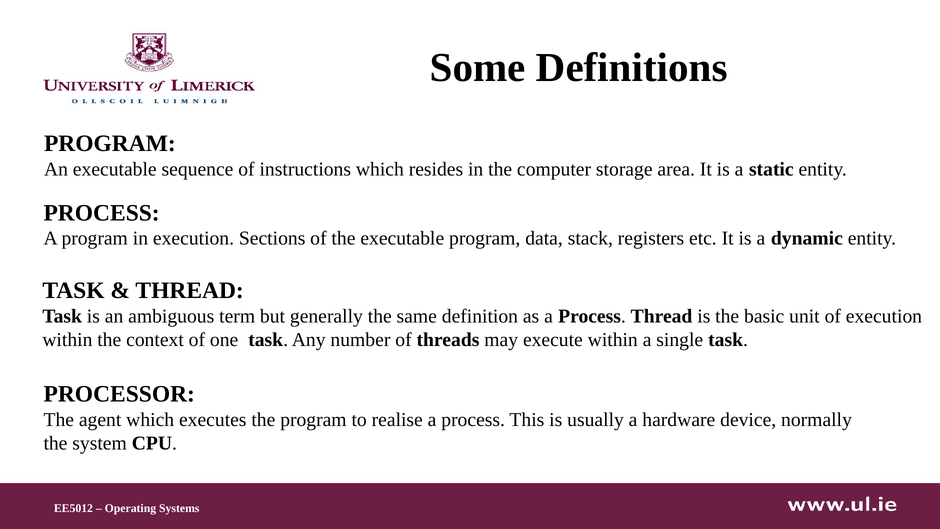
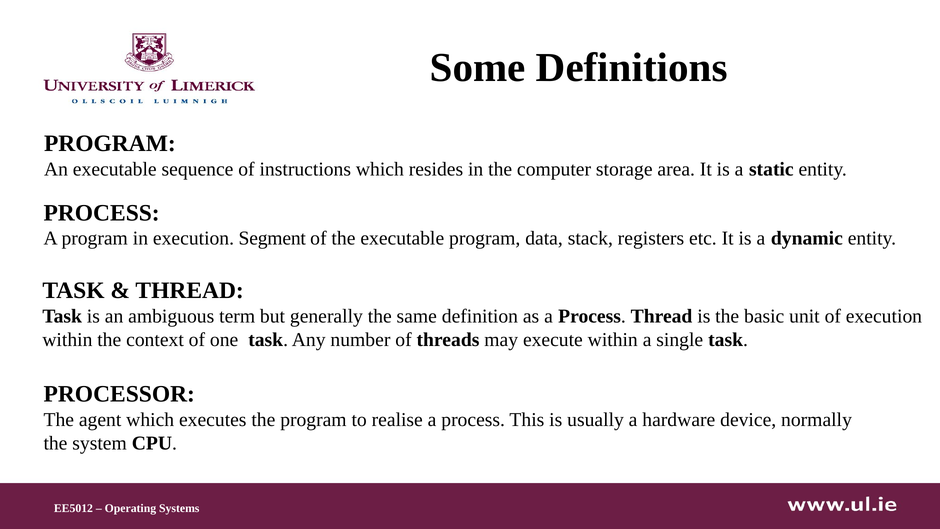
Sections: Sections -> Segment
